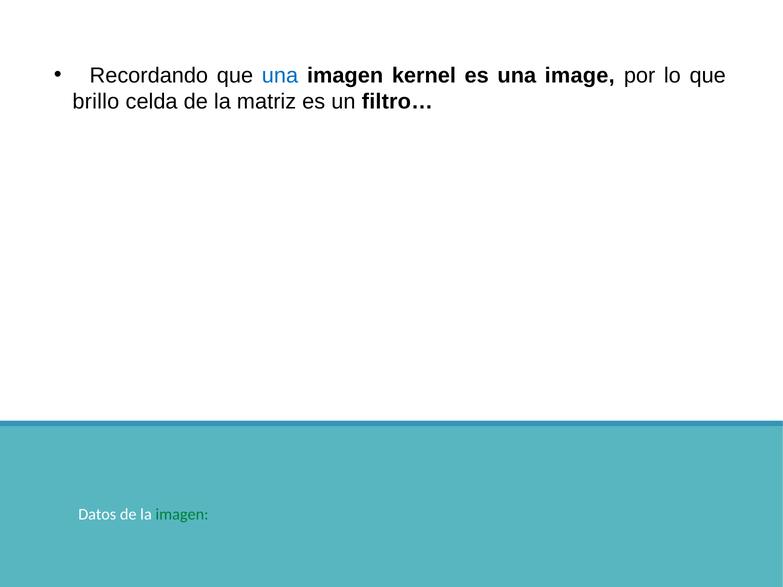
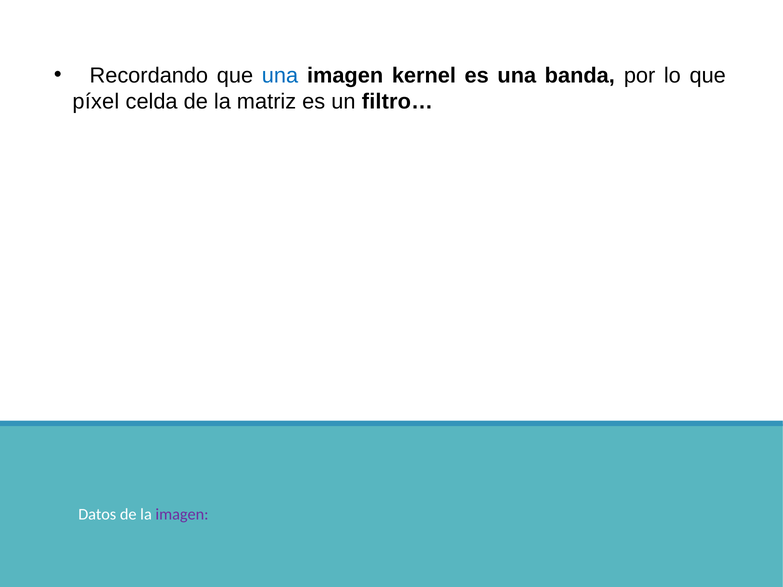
image: image -> banda
brillo: brillo -> píxel
imagen at (182, 515) colour: green -> purple
